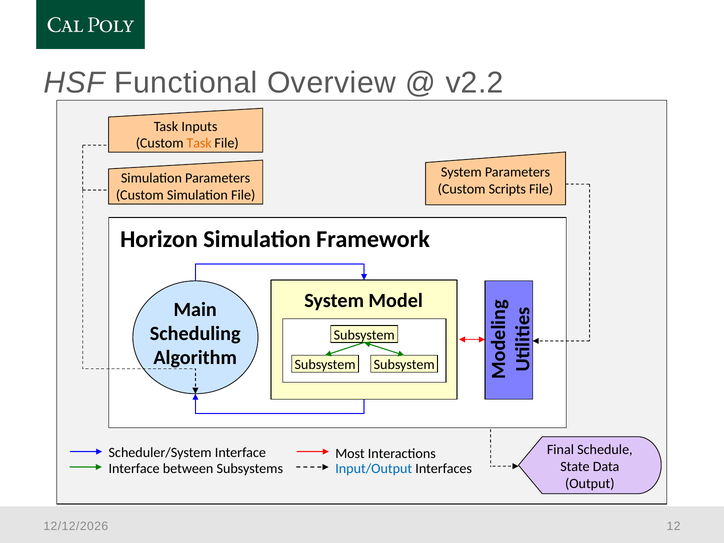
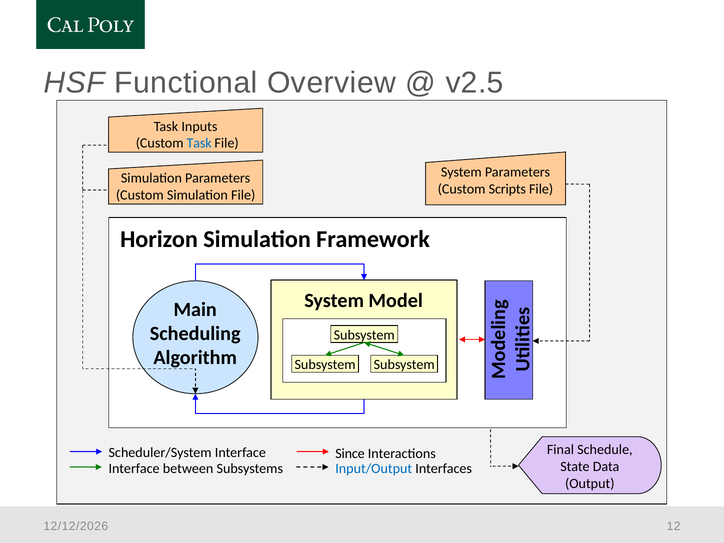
v2.2: v2.2 -> v2.5
Task at (199, 143) colour: orange -> blue
Most: Most -> Since
